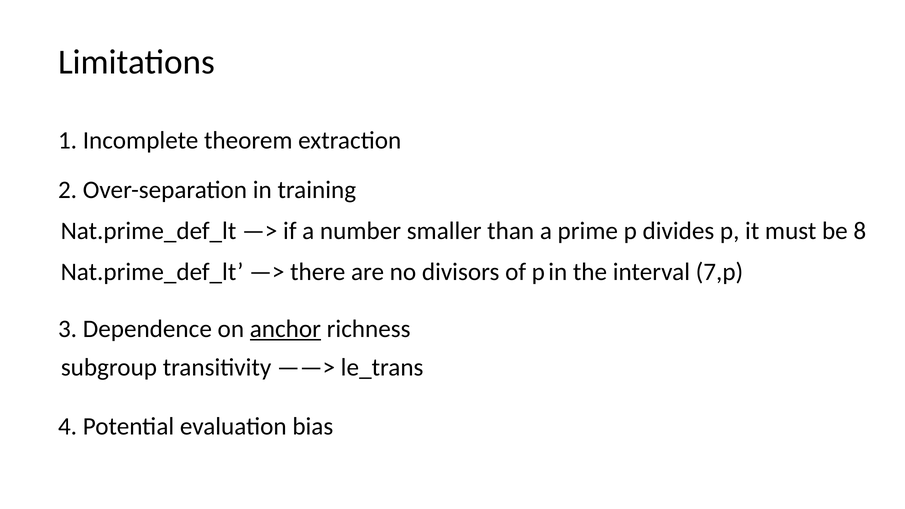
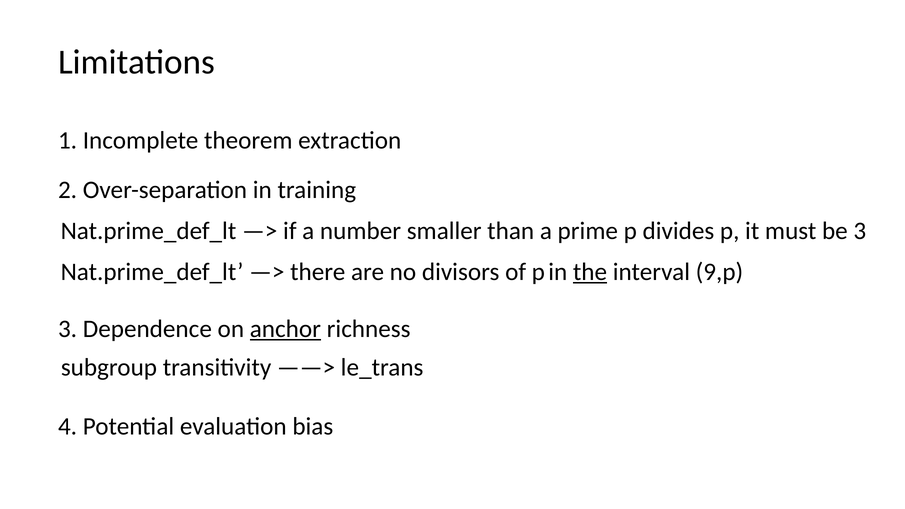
be 8: 8 -> 3
the underline: none -> present
7,p: 7,p -> 9,p
